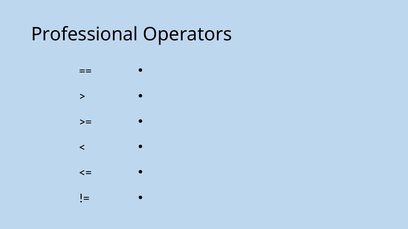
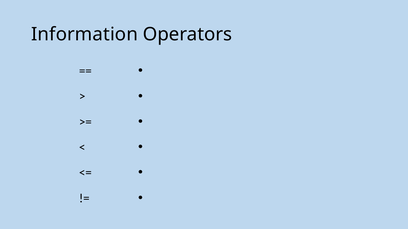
Professional: Professional -> Information
